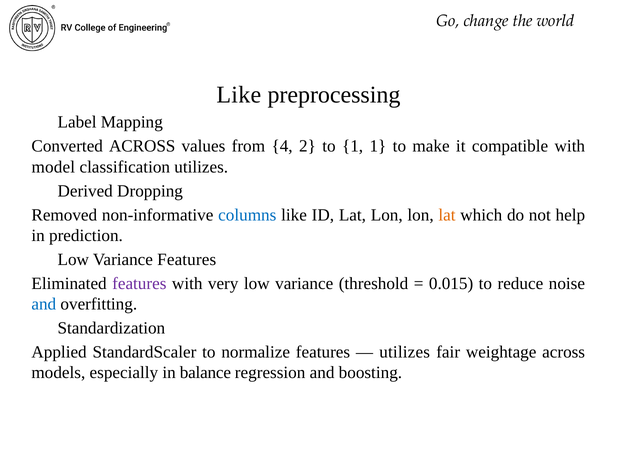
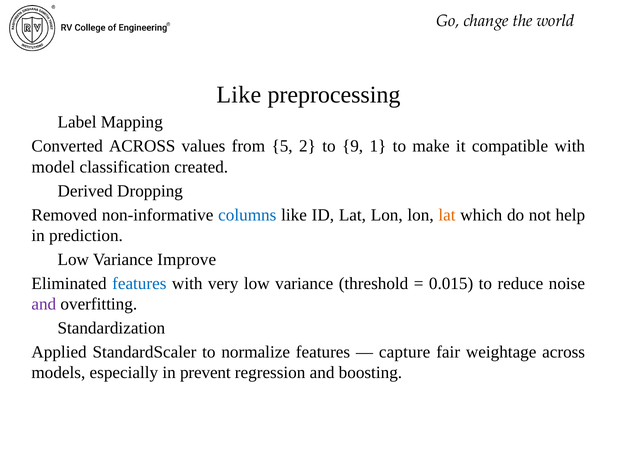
4: 4 -> 5
to 1: 1 -> 9
classification utilizes: utilizes -> created
Variance Features: Features -> Improve
features at (139, 283) colour: purple -> blue
and at (44, 304) colour: blue -> purple
utilizes at (405, 352): utilizes -> capture
balance: balance -> prevent
